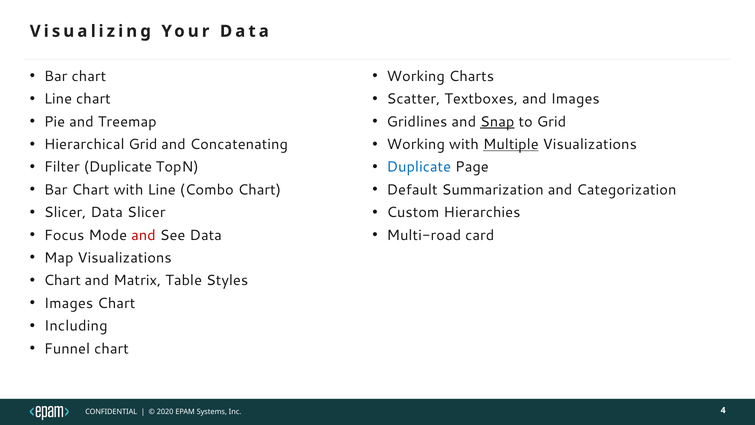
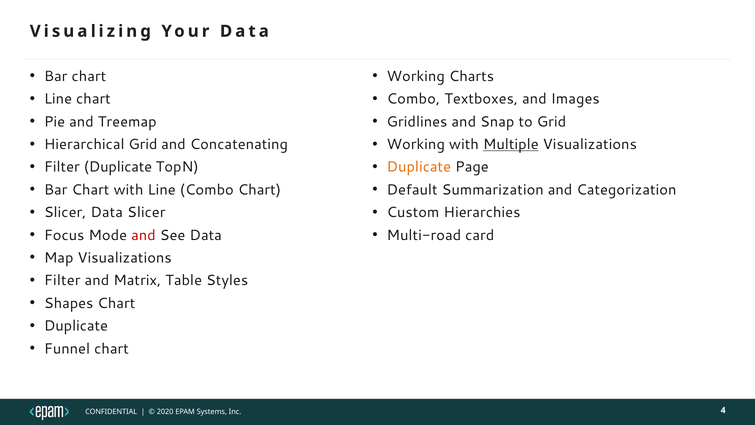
Scatter at (413, 99): Scatter -> Combo
Snap underline: present -> none
Duplicate at (419, 167) colour: blue -> orange
Chart at (62, 280): Chart -> Filter
Images at (69, 303): Images -> Shapes
Including at (76, 326): Including -> Duplicate
